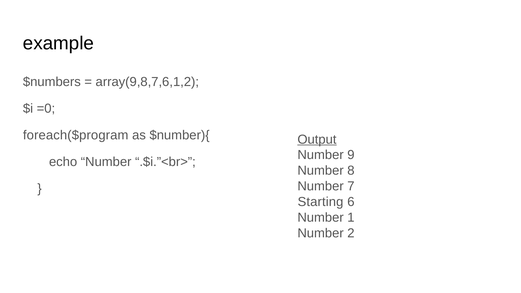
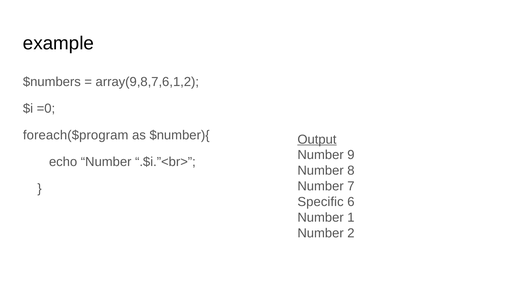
Starting: Starting -> Specific
